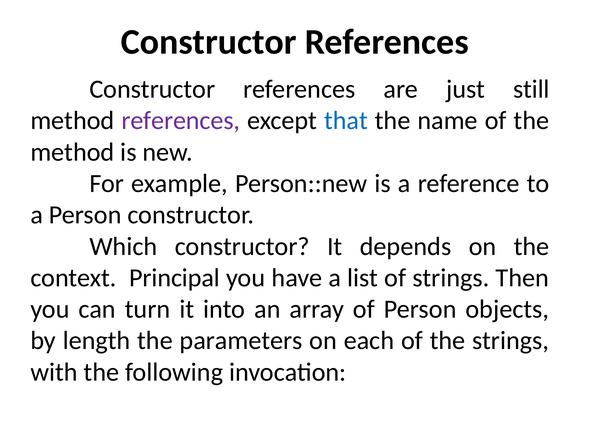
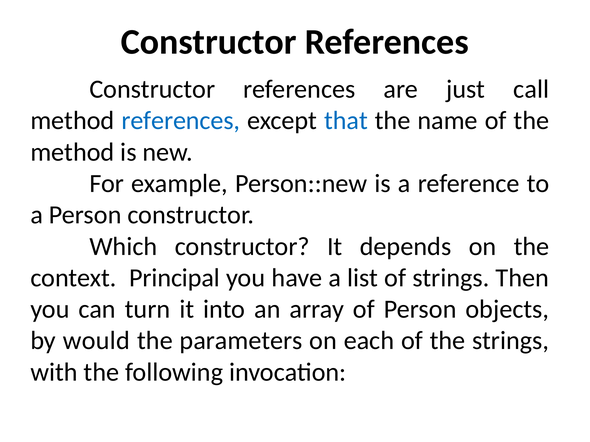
still: still -> call
references at (181, 121) colour: purple -> blue
length: length -> would
